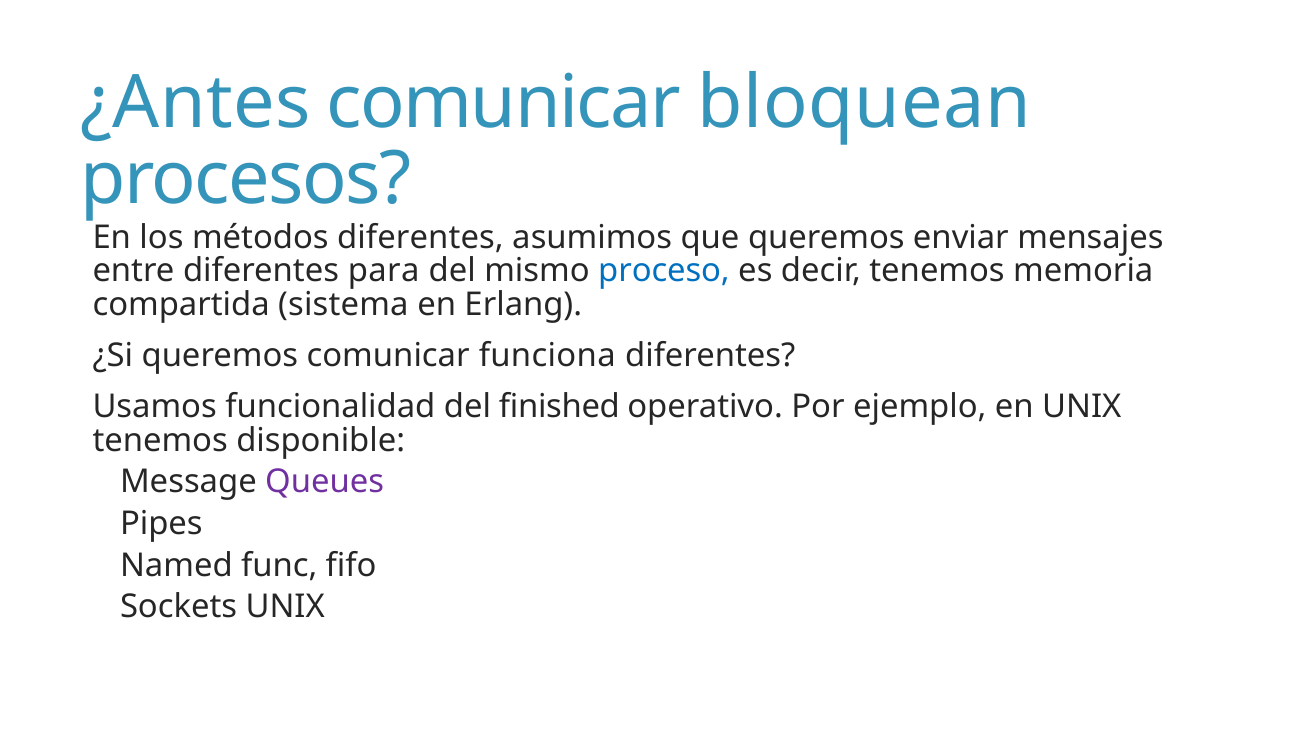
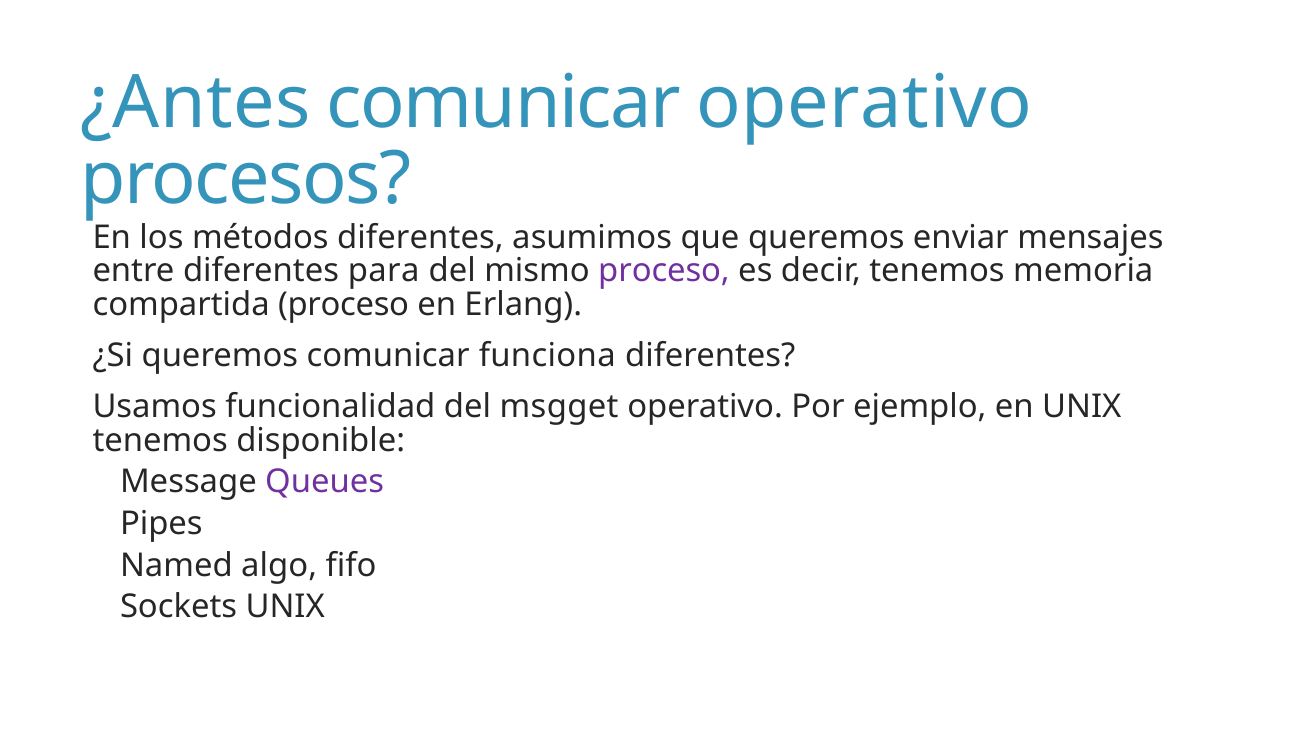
comunicar bloquean: bloquean -> operativo
proceso at (664, 271) colour: blue -> purple
compartida sistema: sistema -> proceso
finished: finished -> msgget
func: func -> algo
